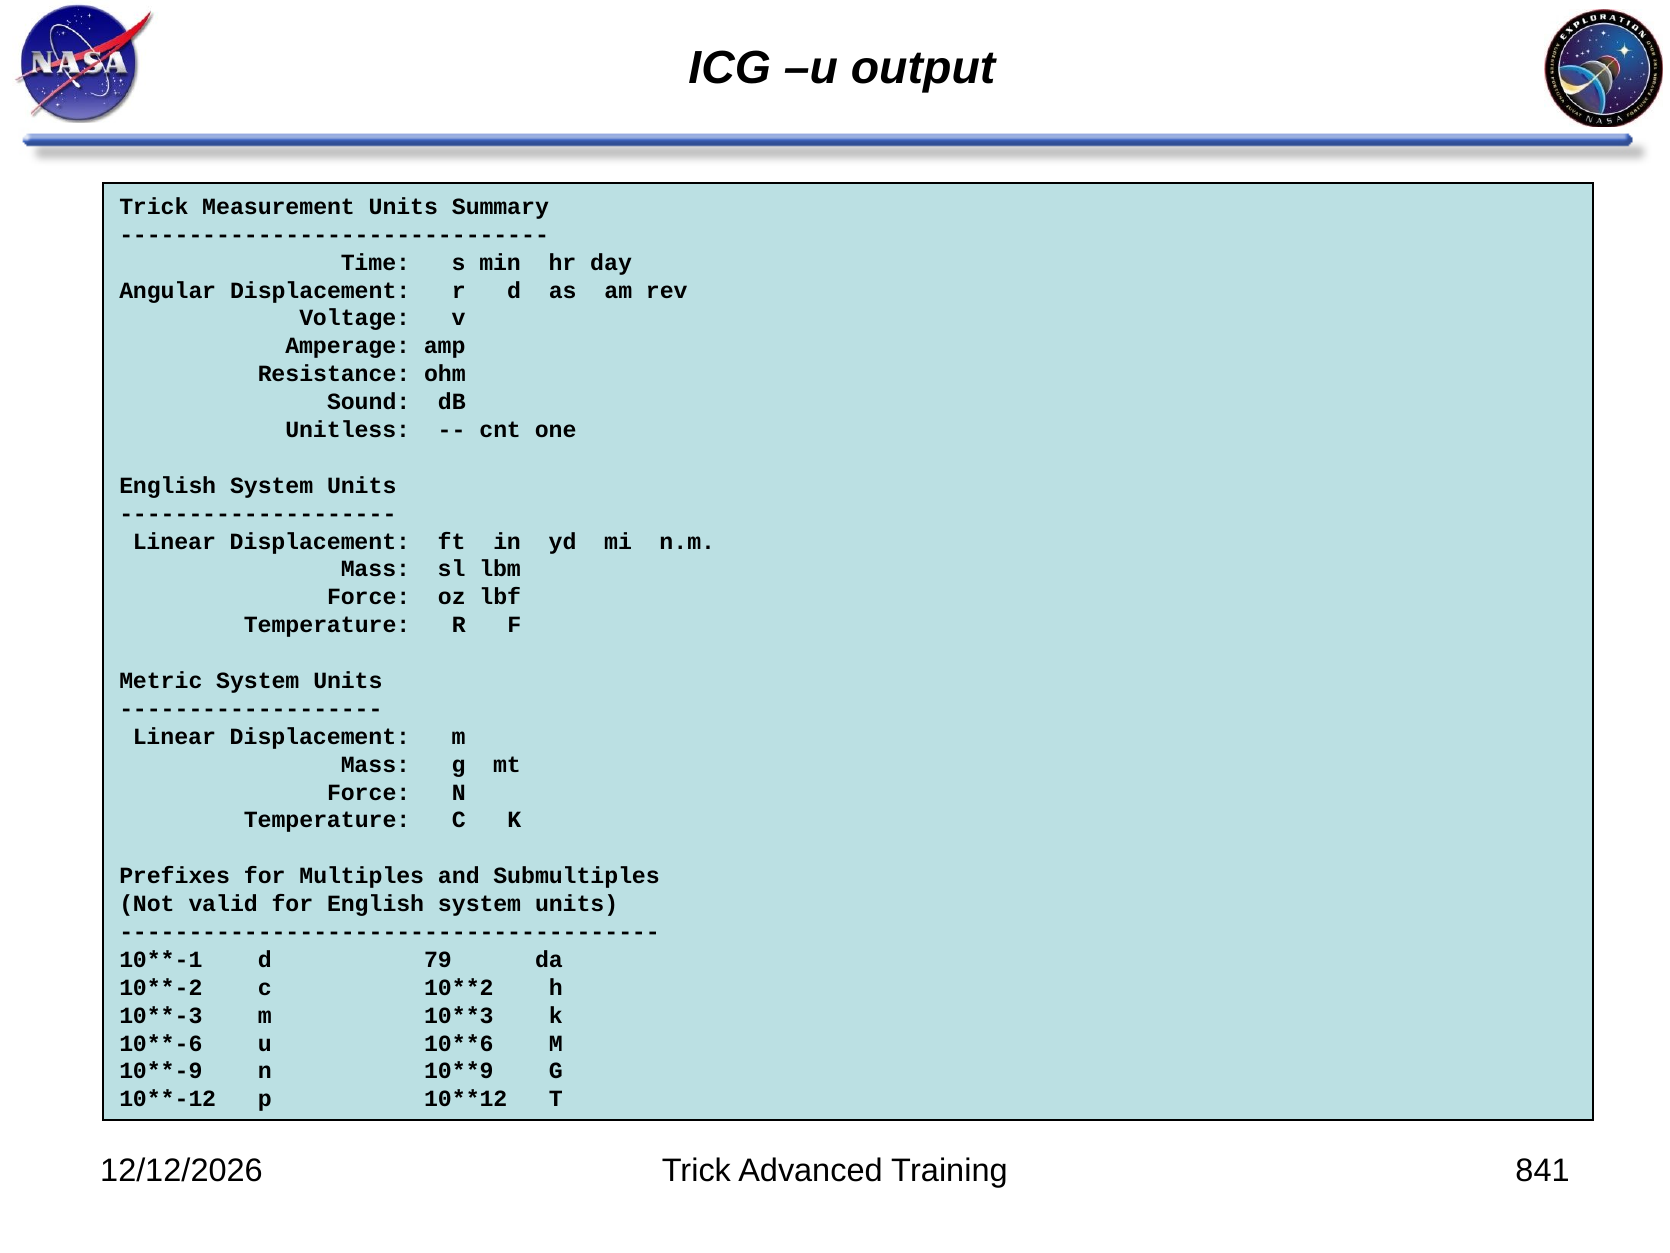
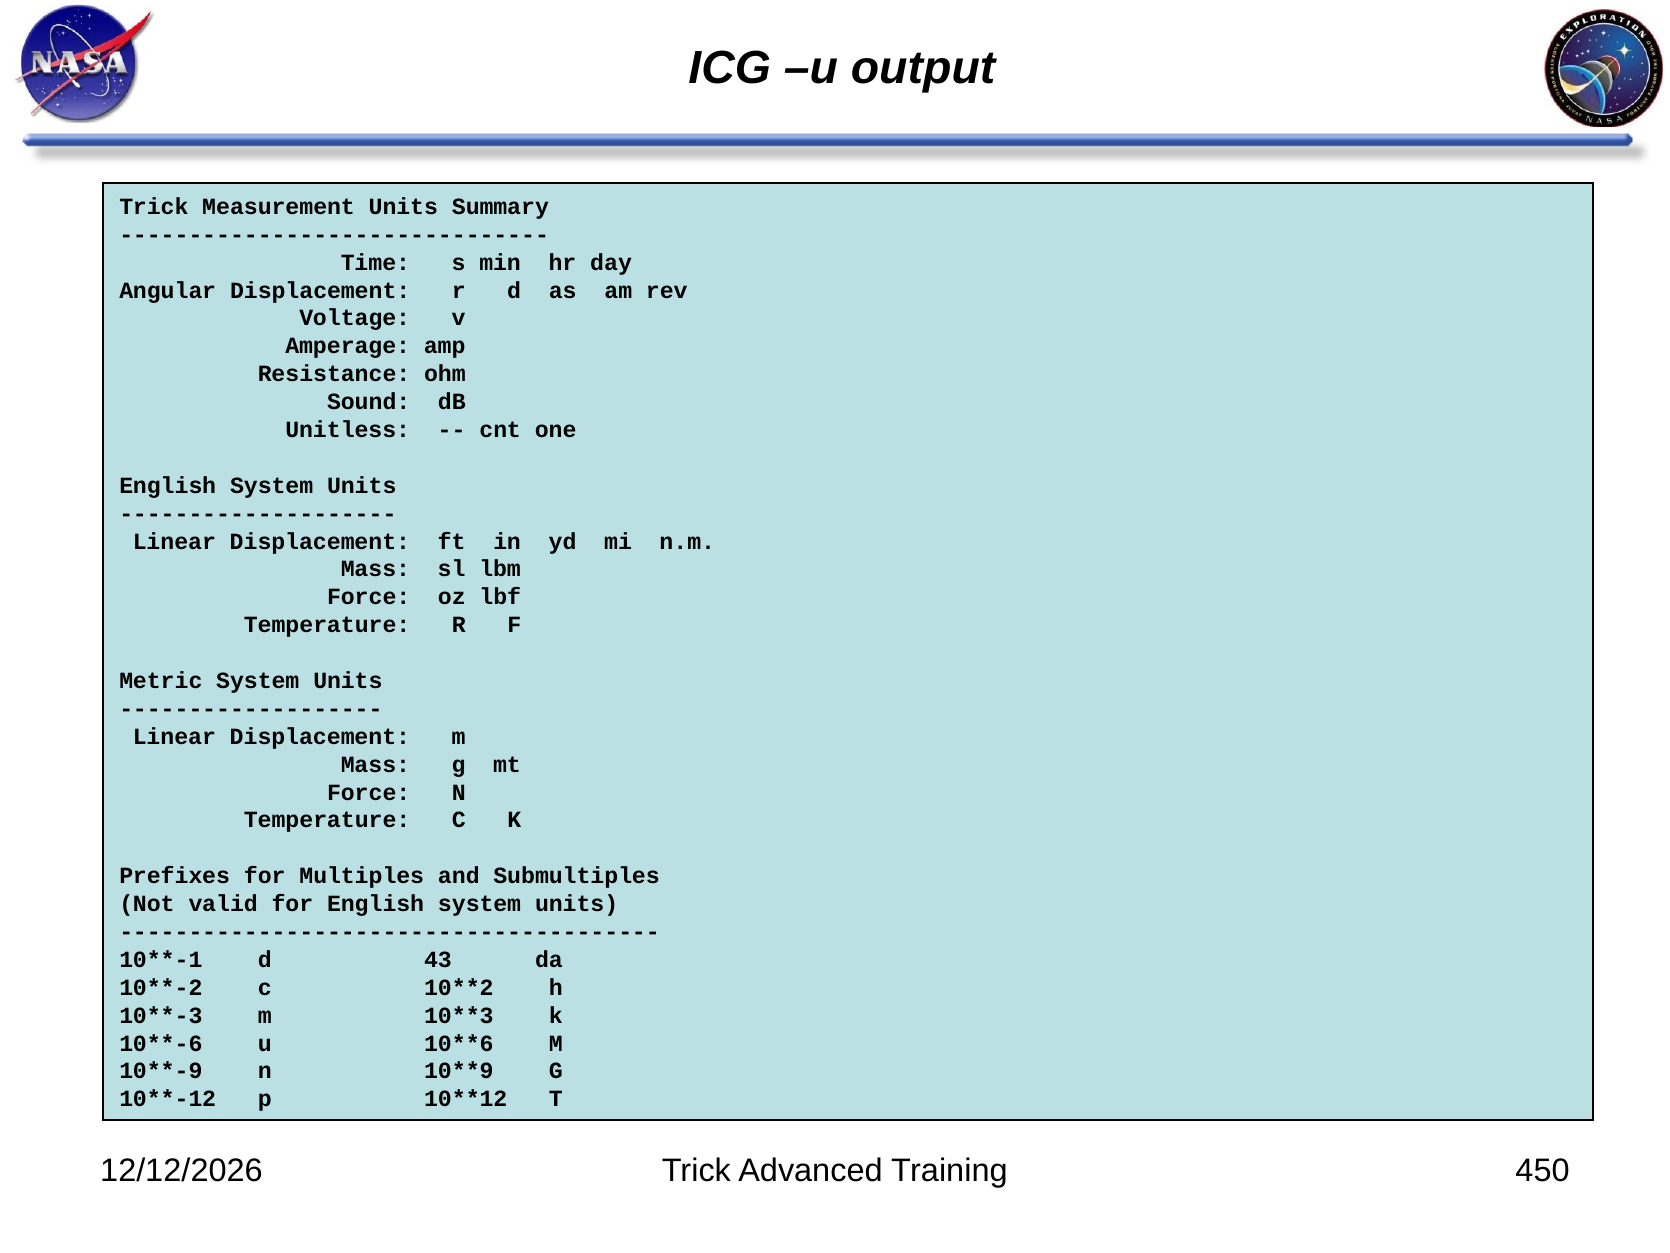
79: 79 -> 43
841: 841 -> 450
